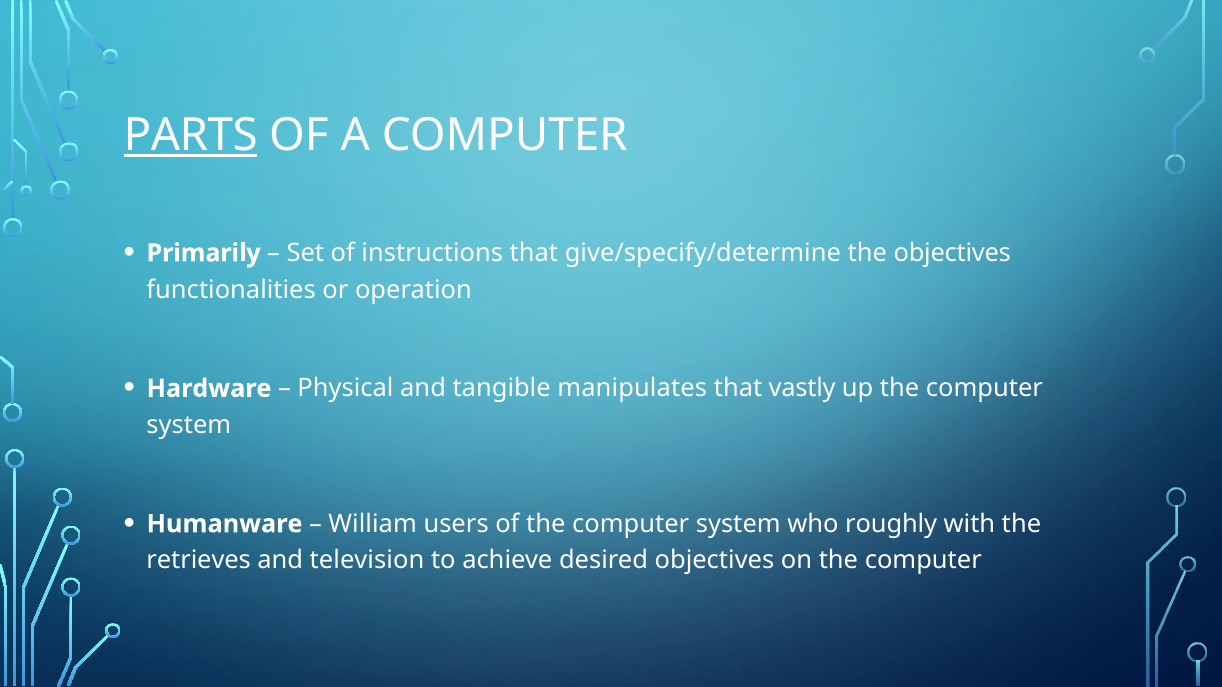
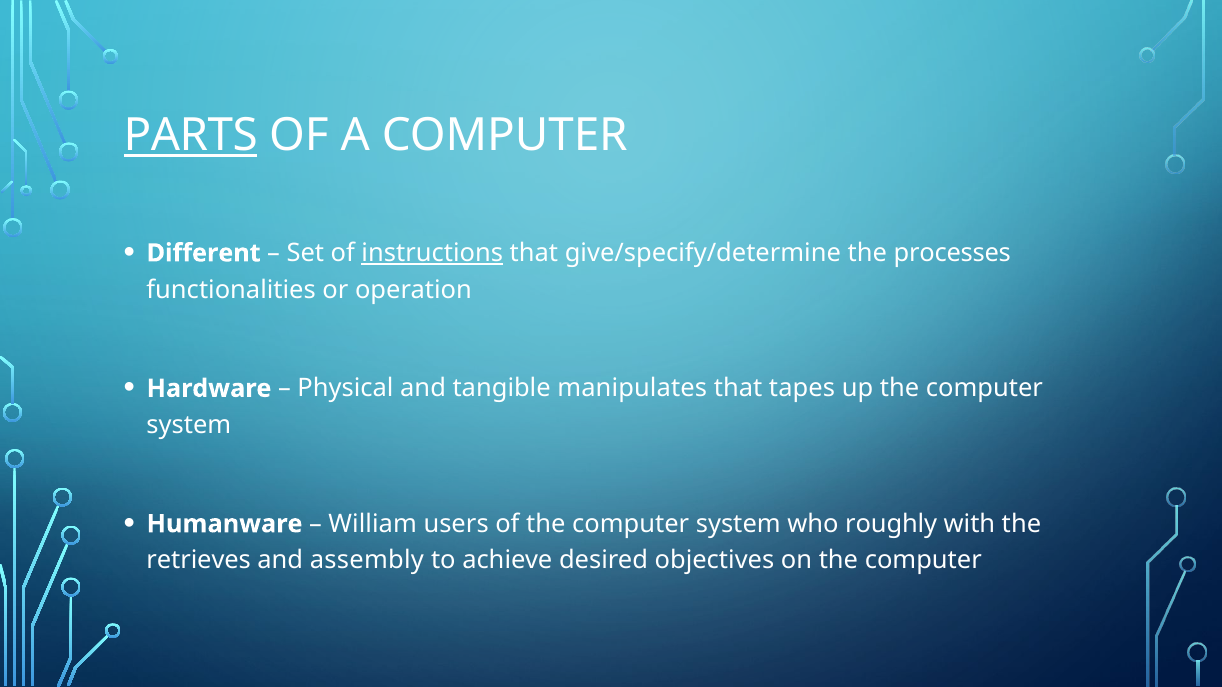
Primarily: Primarily -> Different
instructions underline: none -> present
the objectives: objectives -> processes
vastly: vastly -> tapes
television: television -> assembly
